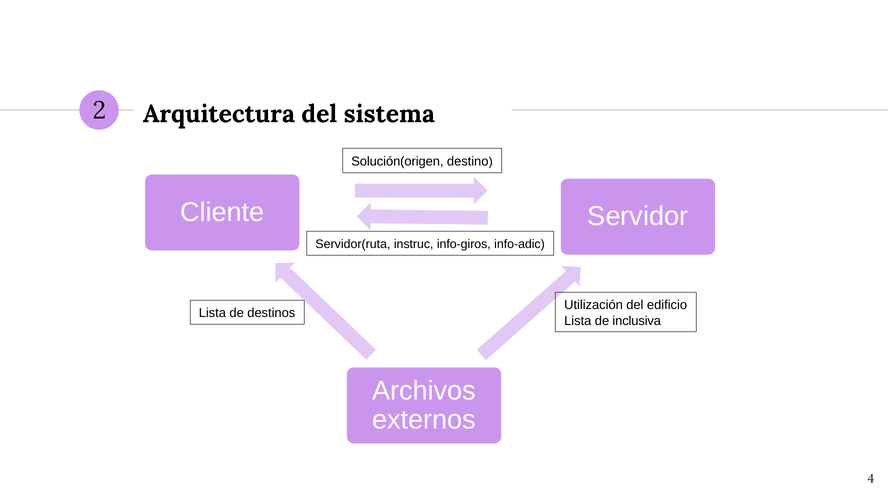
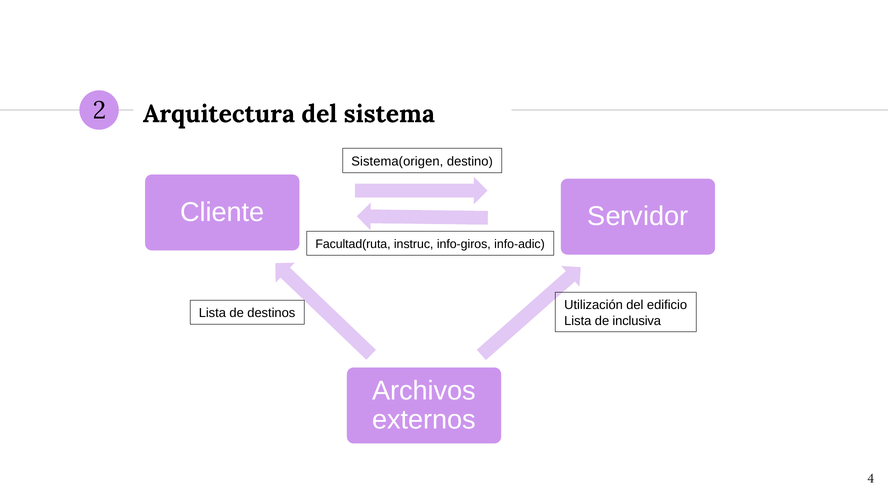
Solución(origen: Solución(origen -> Sistema(origen
Servidor(ruta: Servidor(ruta -> Facultad(ruta
